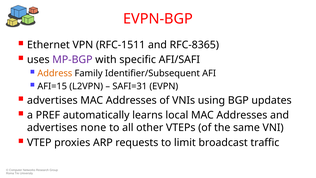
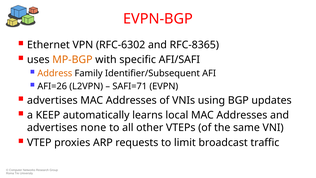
RFC-1511: RFC-1511 -> RFC-6302
MP-BGP colour: purple -> orange
AFI=15: AFI=15 -> AFI=26
SAFI=31: SAFI=31 -> SAFI=71
PREF: PREF -> KEEP
